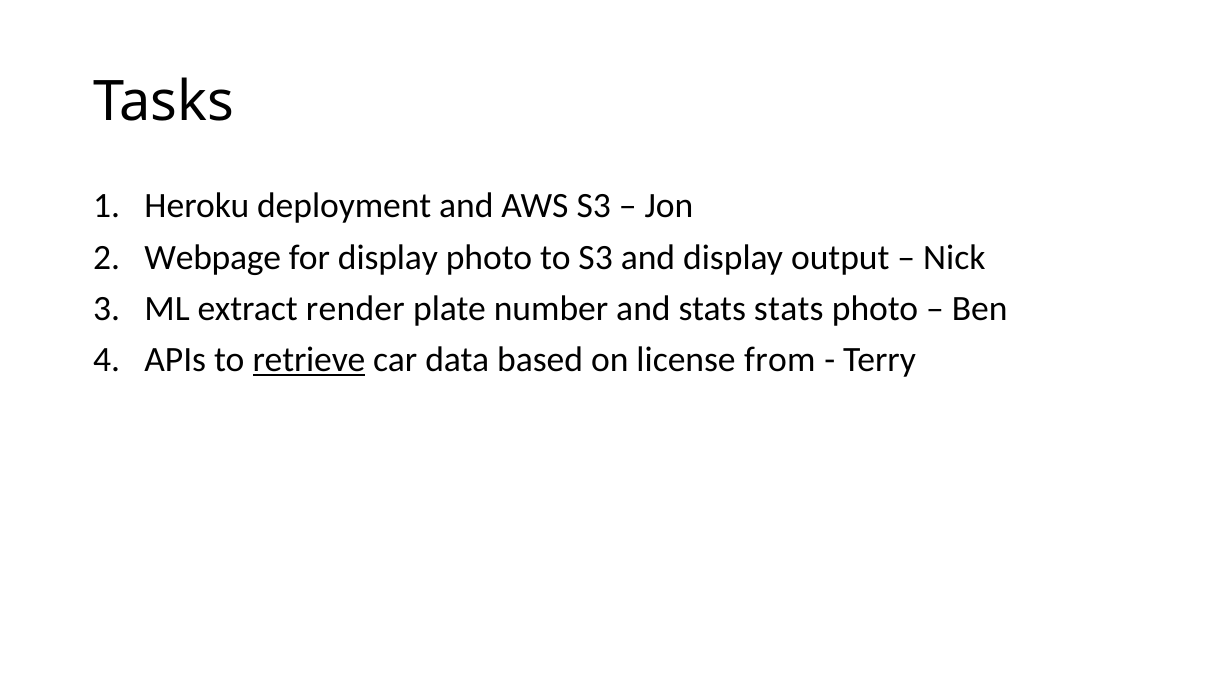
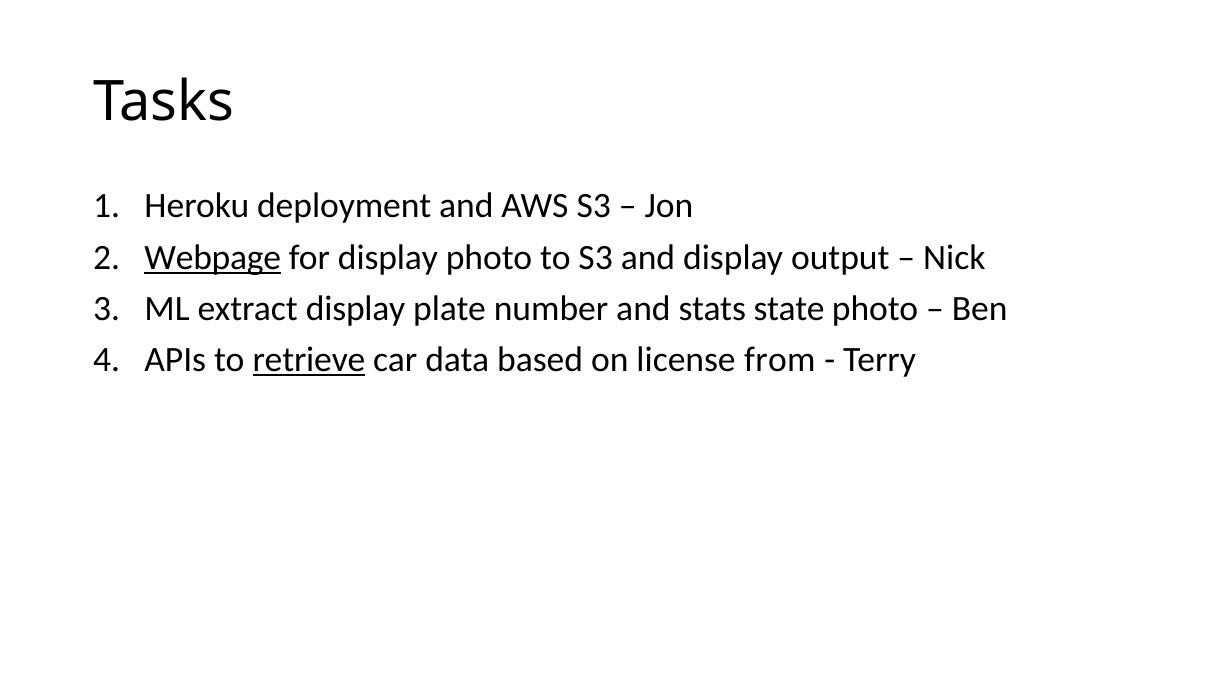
Webpage underline: none -> present
extract render: render -> display
stats stats: stats -> state
